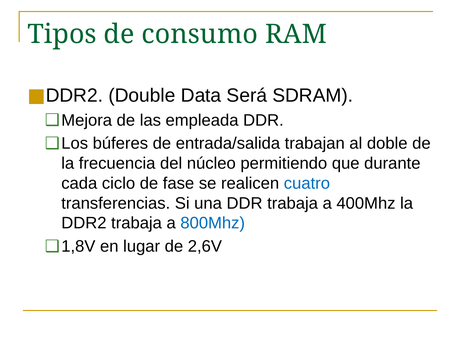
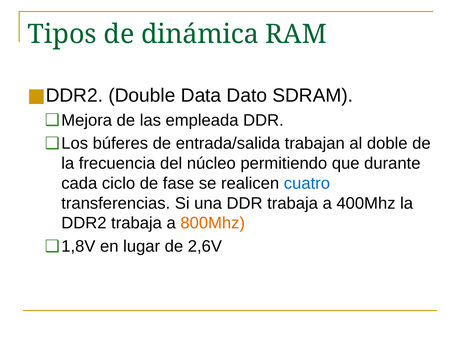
consumo: consumo -> dinámica
Será: Será -> Dato
800Mhz colour: blue -> orange
